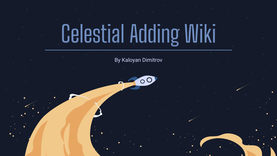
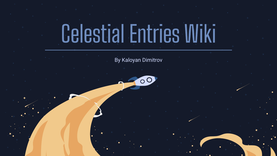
Adding: Adding -> Entries
